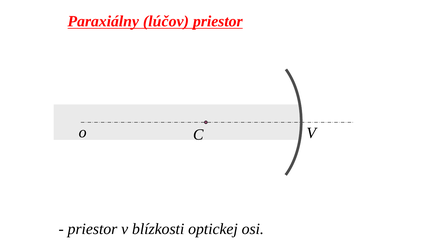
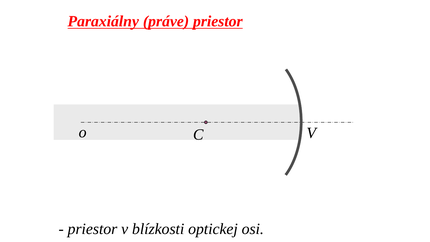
lúčov: lúčov -> práve
